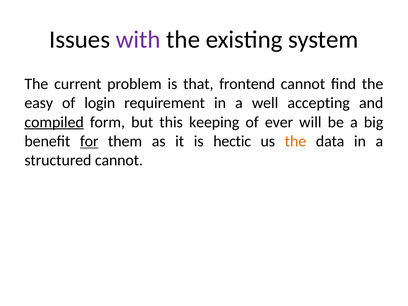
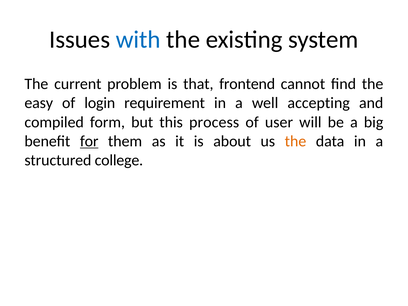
with colour: purple -> blue
compiled underline: present -> none
keeping: keeping -> process
ever: ever -> user
hectic: hectic -> about
structured cannot: cannot -> college
